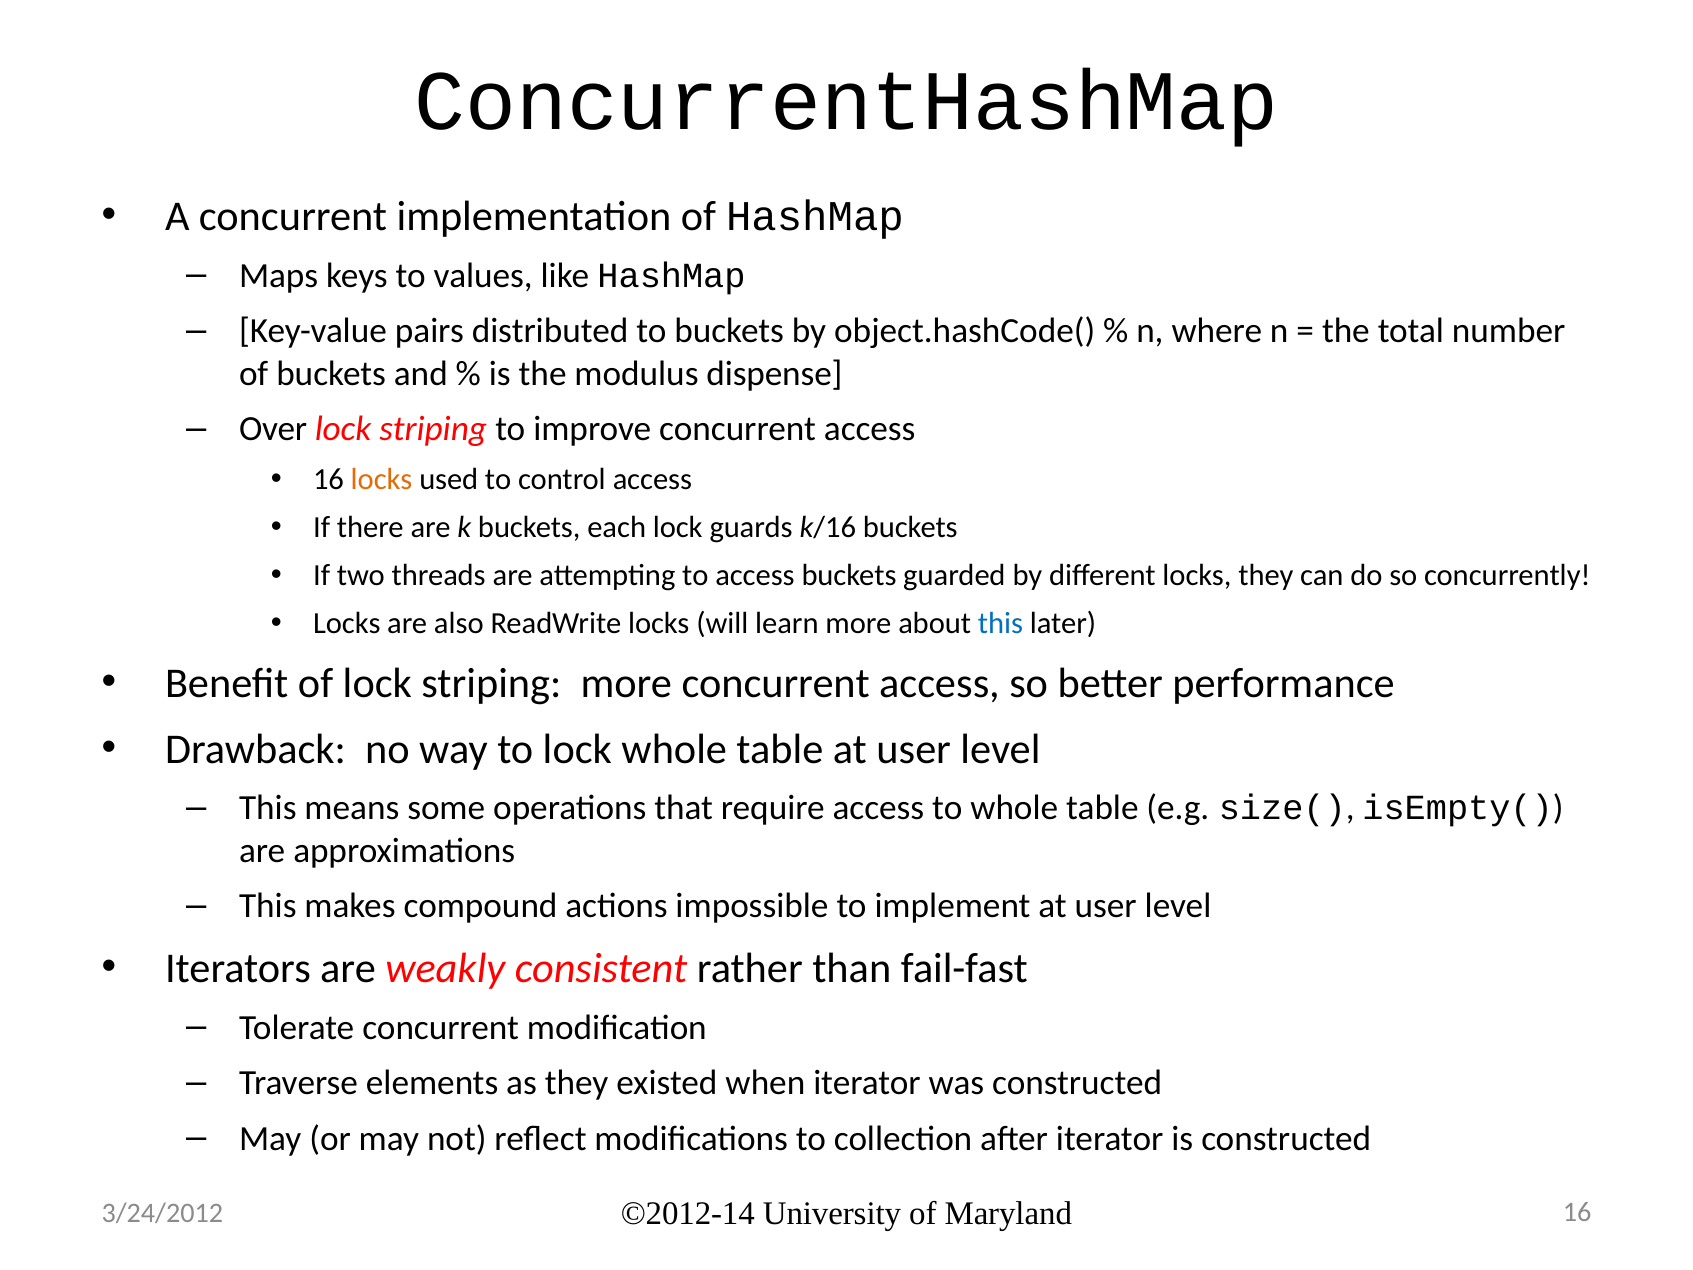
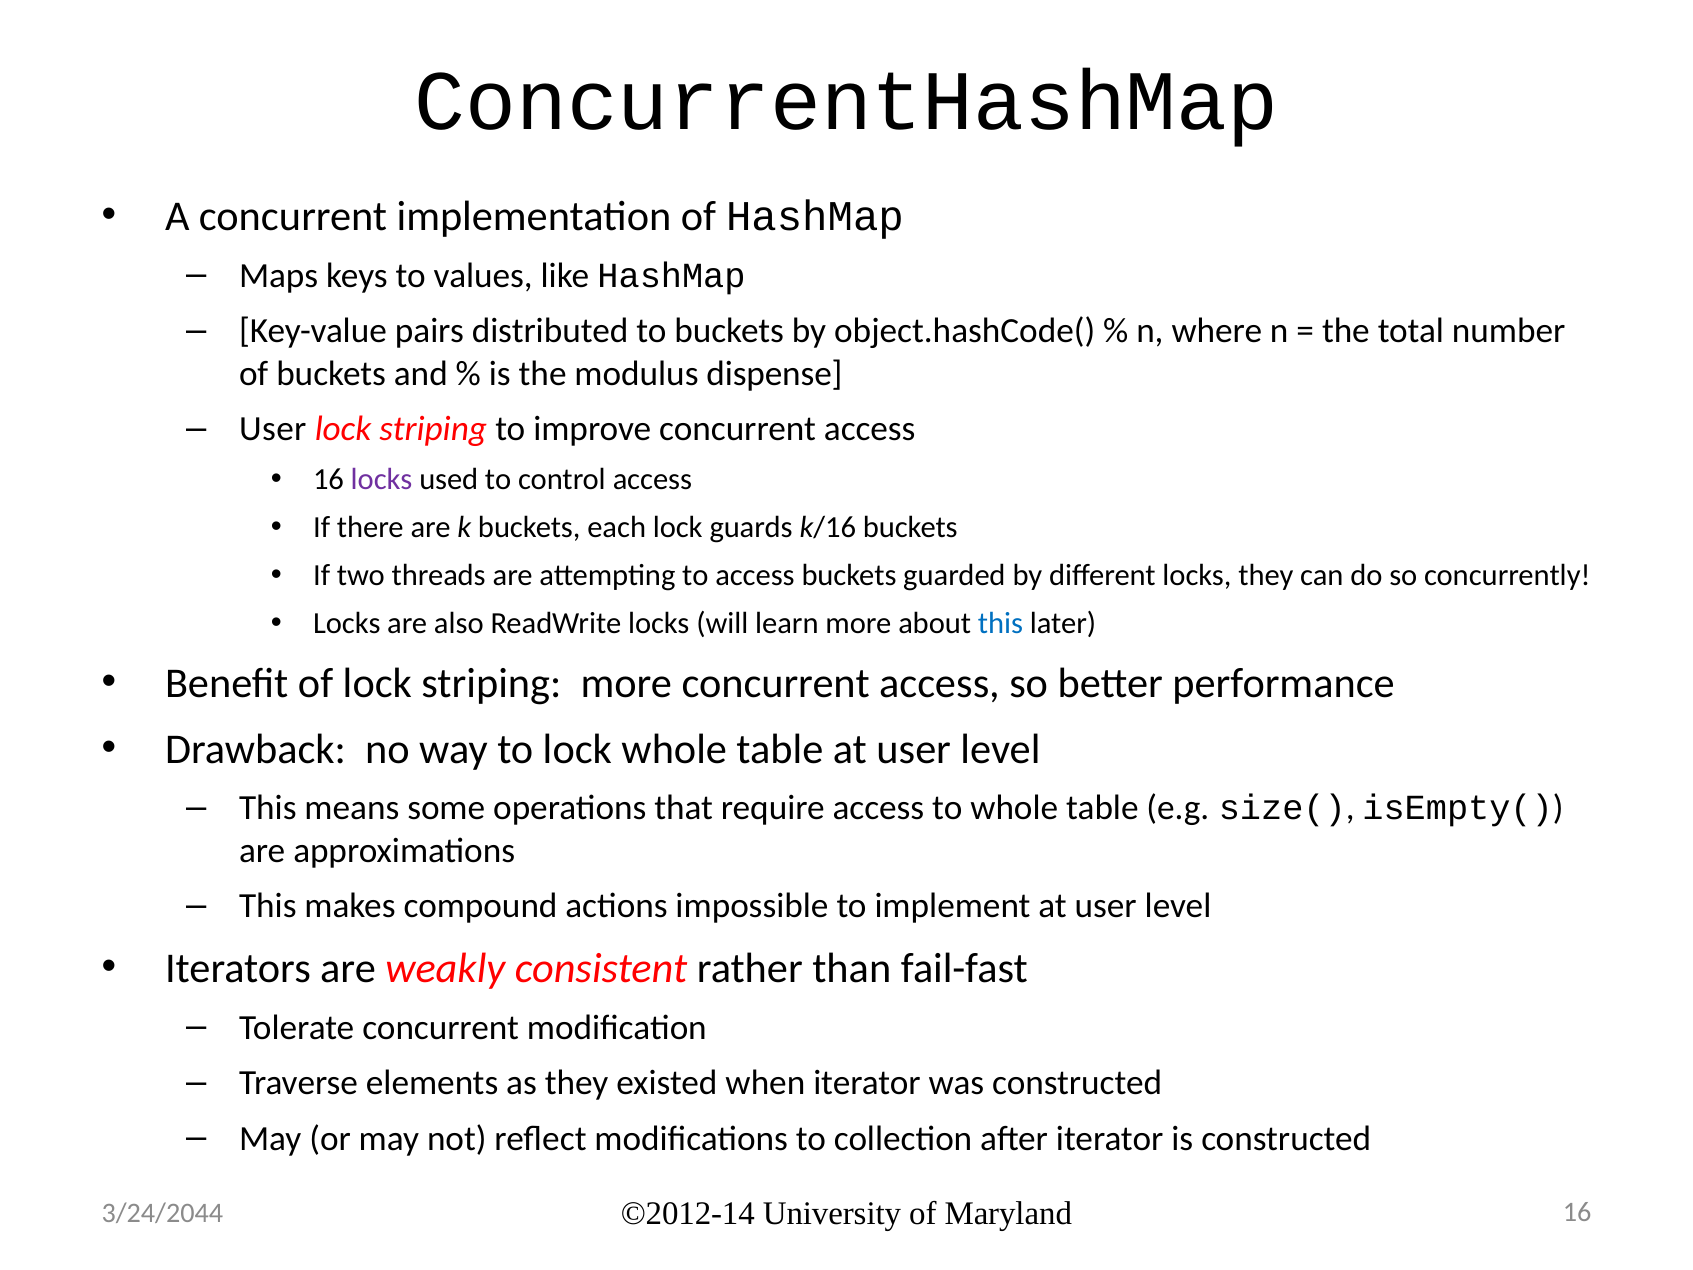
Over at (273, 429): Over -> User
locks at (382, 479) colour: orange -> purple
3/24/2012: 3/24/2012 -> 3/24/2044
